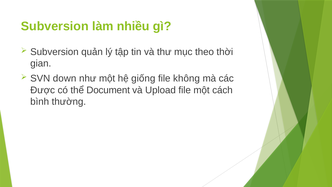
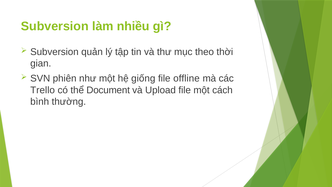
down: down -> phiên
không: không -> offline
Được: Được -> Trello
